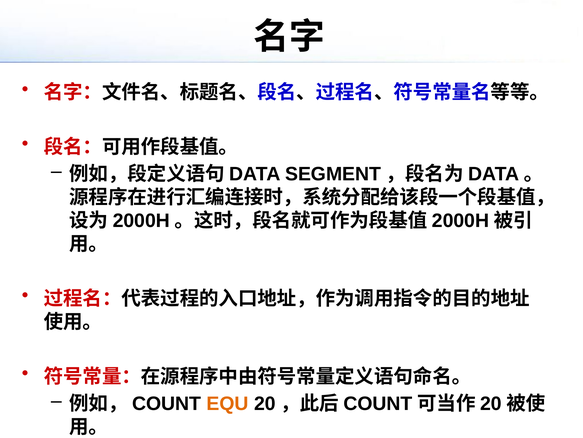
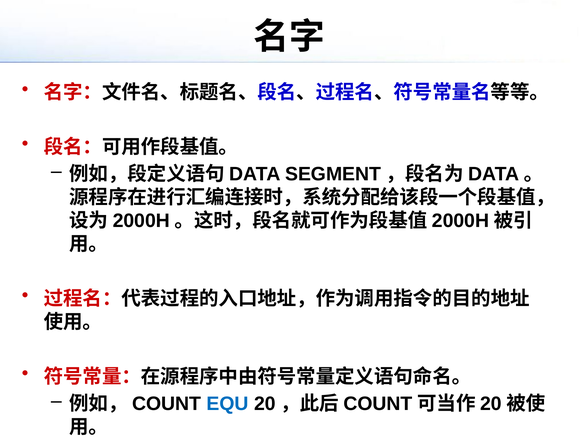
EQU colour: orange -> blue
